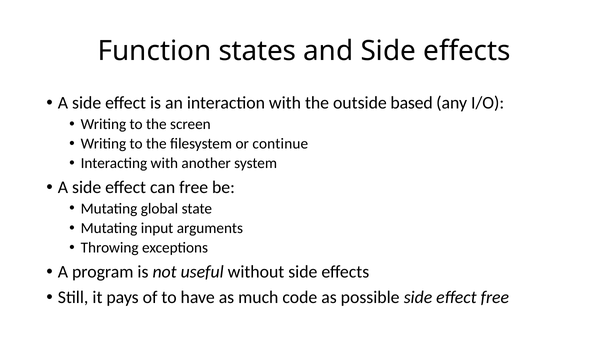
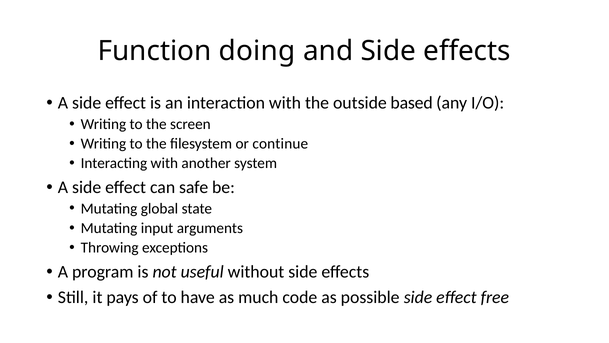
states: states -> doing
can free: free -> safe
